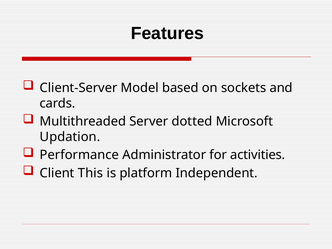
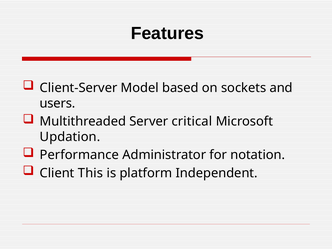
cards: cards -> users
dotted: dotted -> critical
activities: activities -> notation
